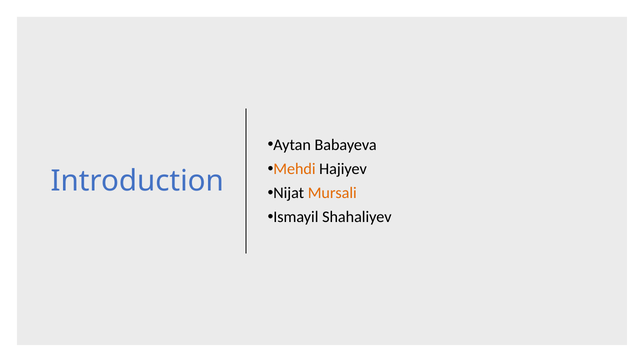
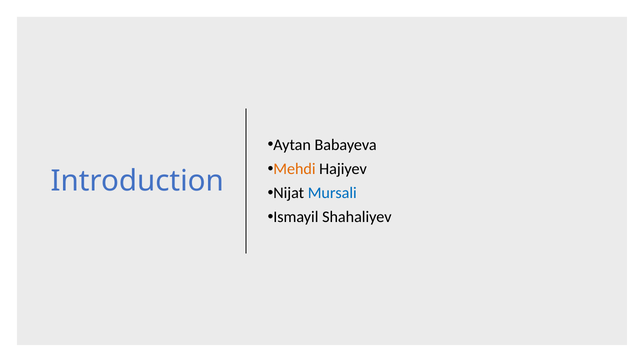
Mursali colour: orange -> blue
